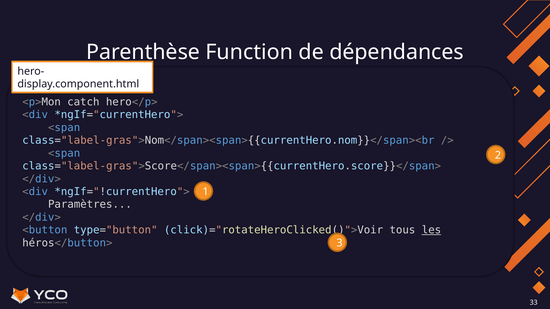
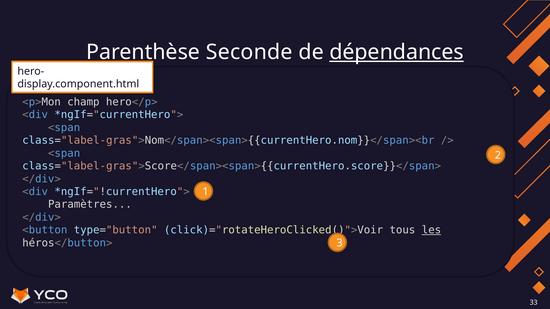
Function: Function -> Seconde
dépendances underline: none -> present
catch: catch -> champ
